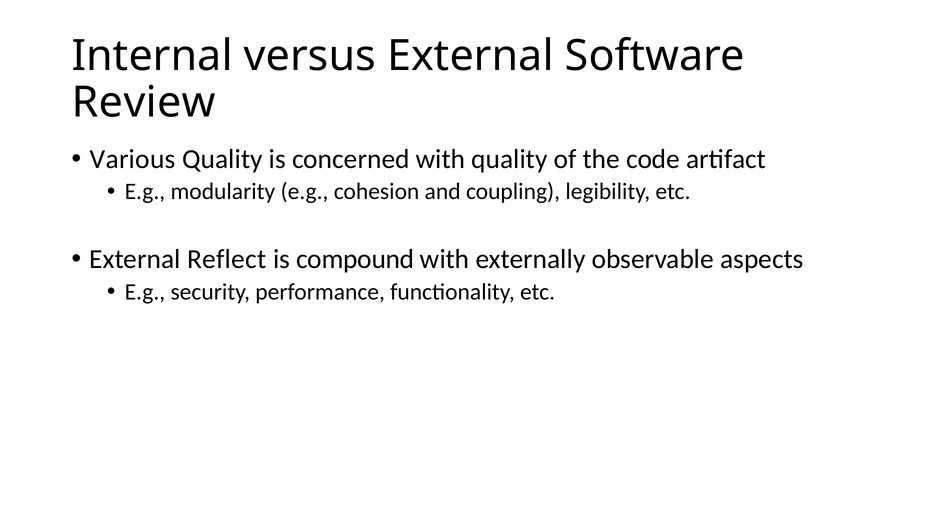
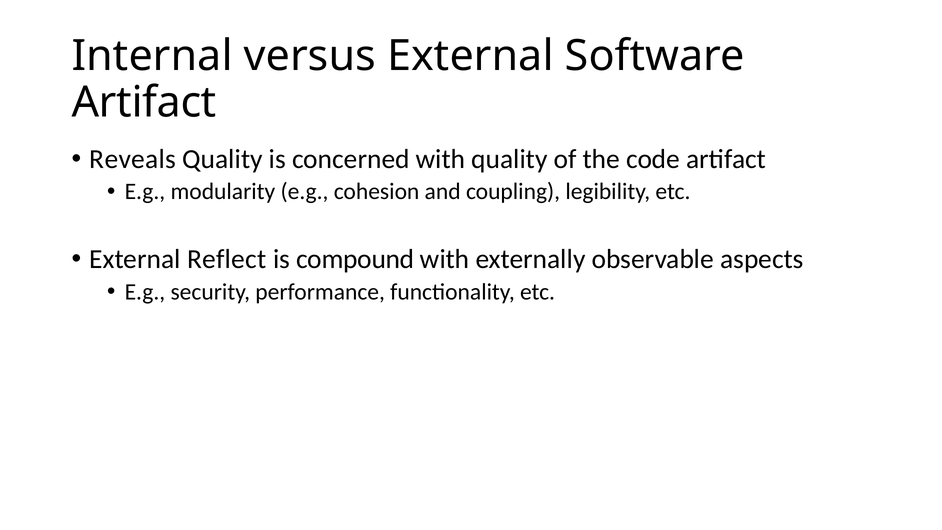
Review at (144, 102): Review -> Artifact
Various: Various -> Reveals
